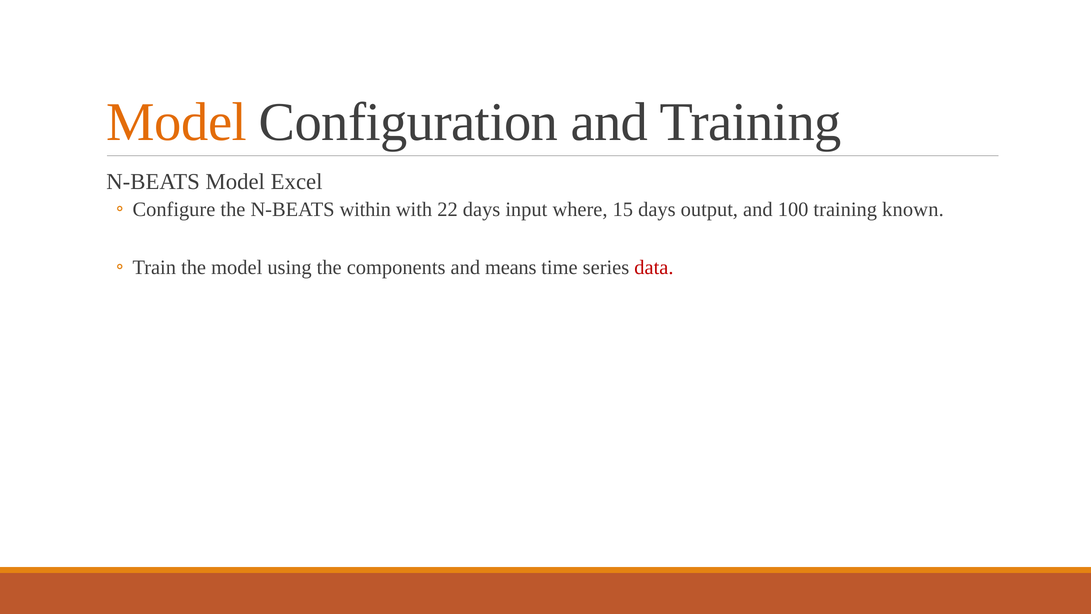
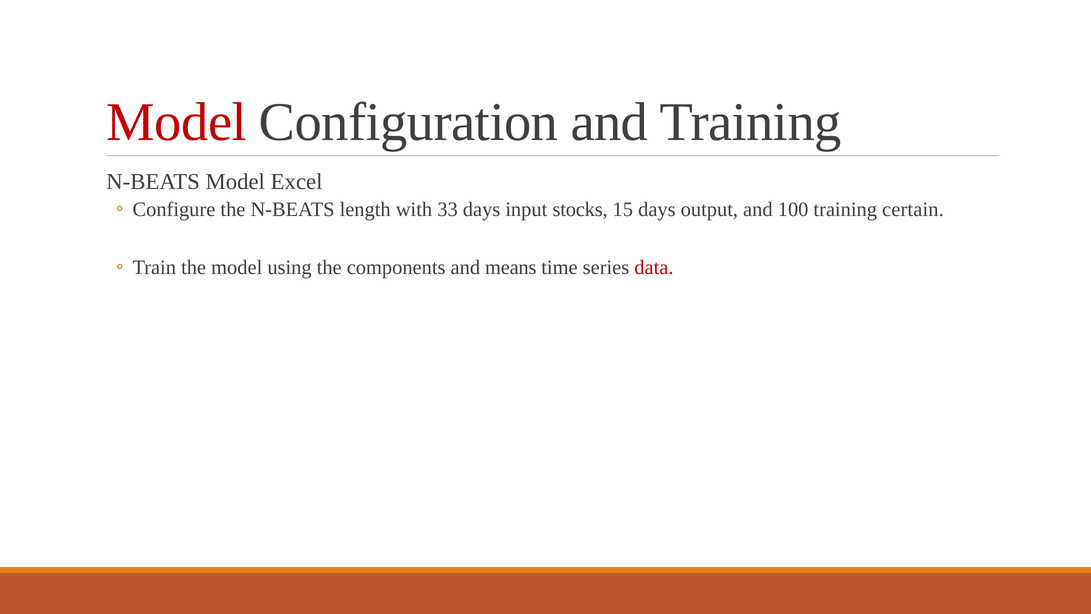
Model at (177, 122) colour: orange -> red
within: within -> length
22: 22 -> 33
where: where -> stocks
known: known -> certain
